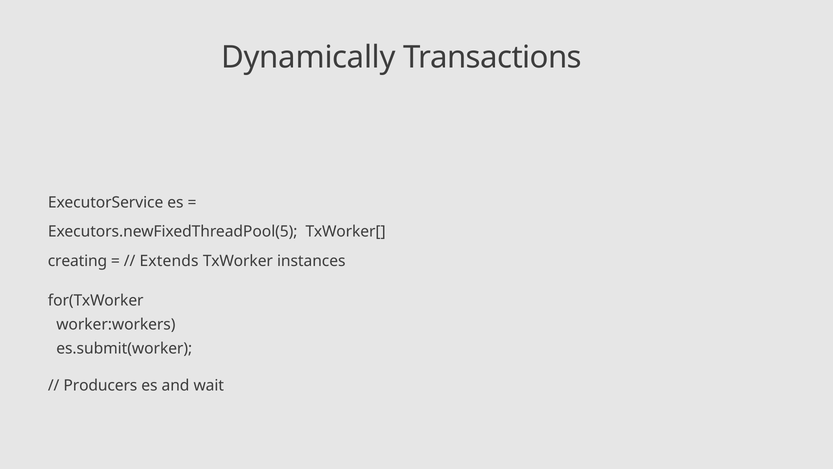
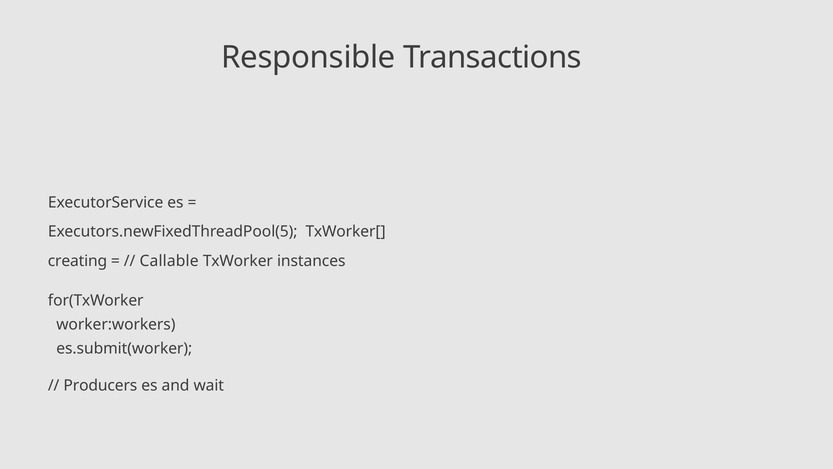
Dynamically: Dynamically -> Responsible
Extends: Extends -> Callable
